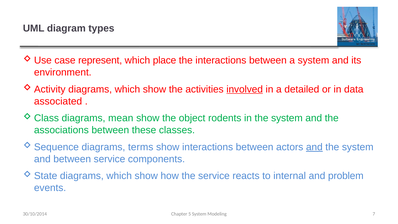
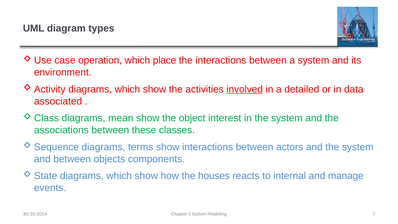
represent: represent -> operation
rodents: rodents -> interest
and at (314, 147) underline: present -> none
between service: service -> objects
the service: service -> houses
problem: problem -> manage
